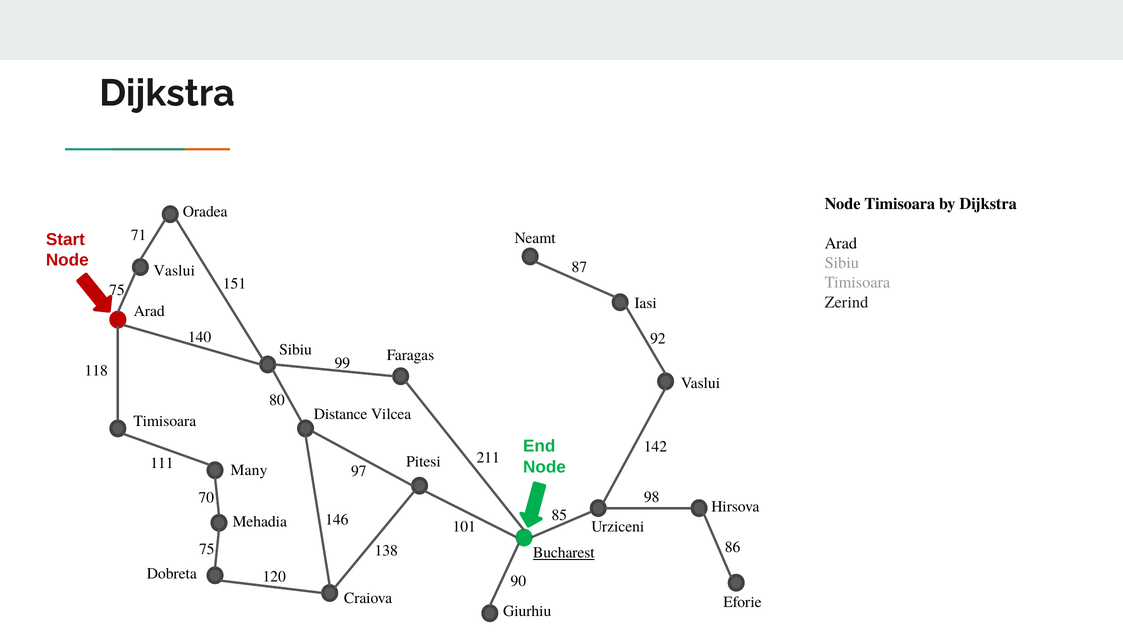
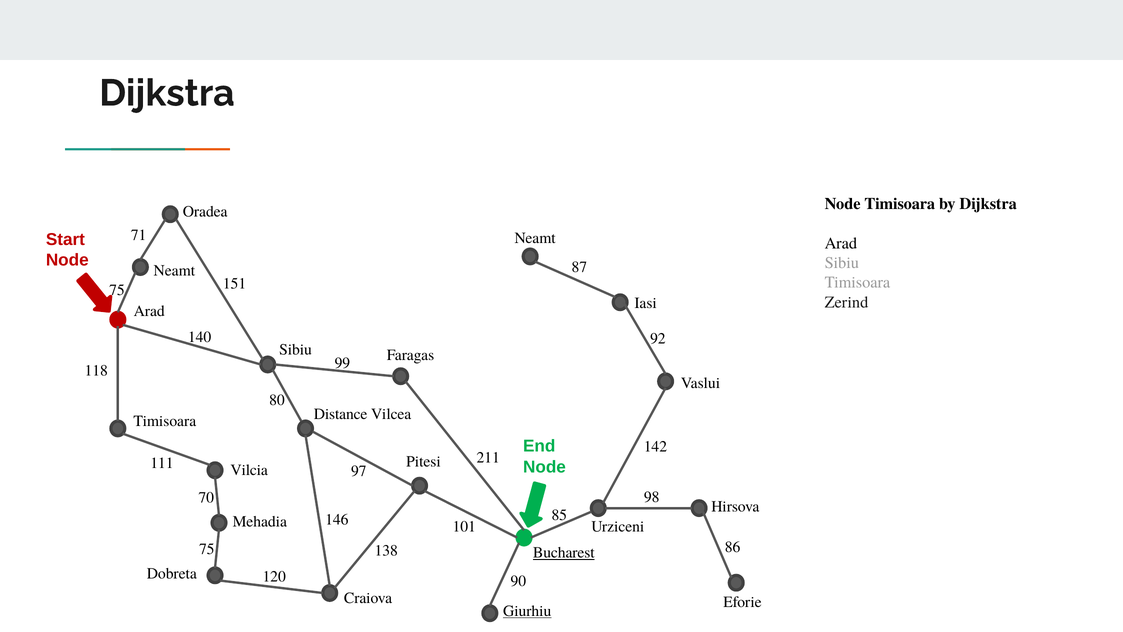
Vaslui at (174, 271): Vaslui -> Neamt
Many: Many -> Vilcia
Giurhiu underline: none -> present
